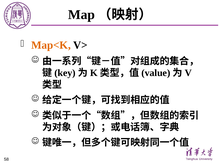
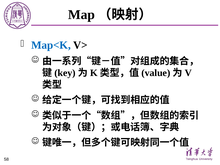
Map<K colour: orange -> blue
